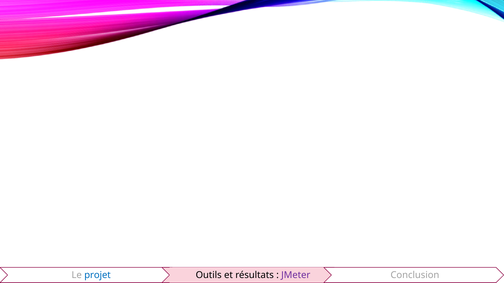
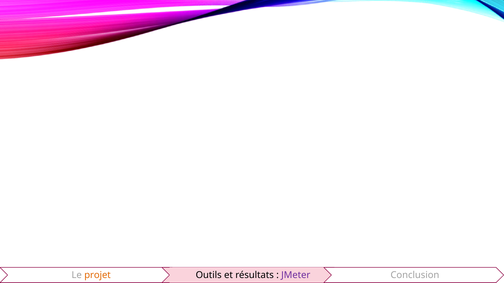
projet colour: blue -> orange
